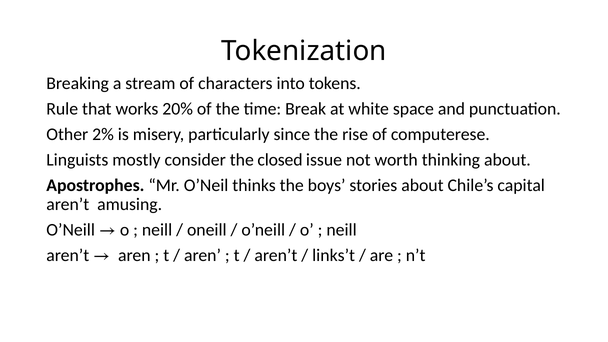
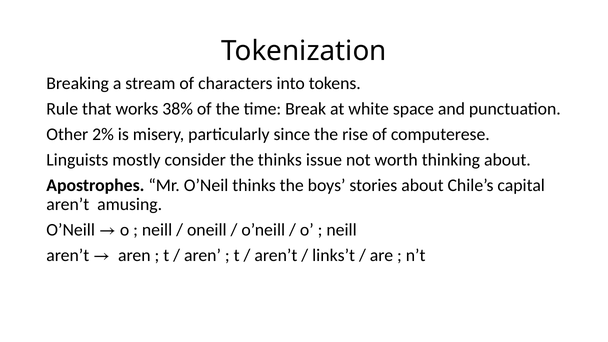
20%: 20% -> 38%
the closed: closed -> thinks
